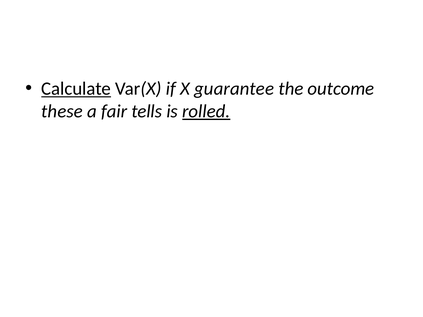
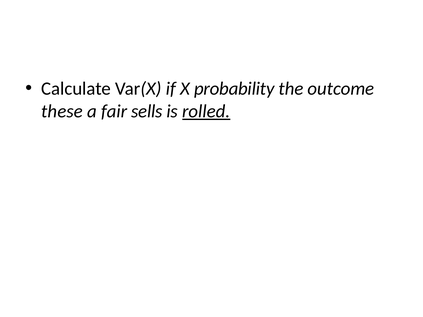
Calculate underline: present -> none
guarantee: guarantee -> probability
tells: tells -> sells
